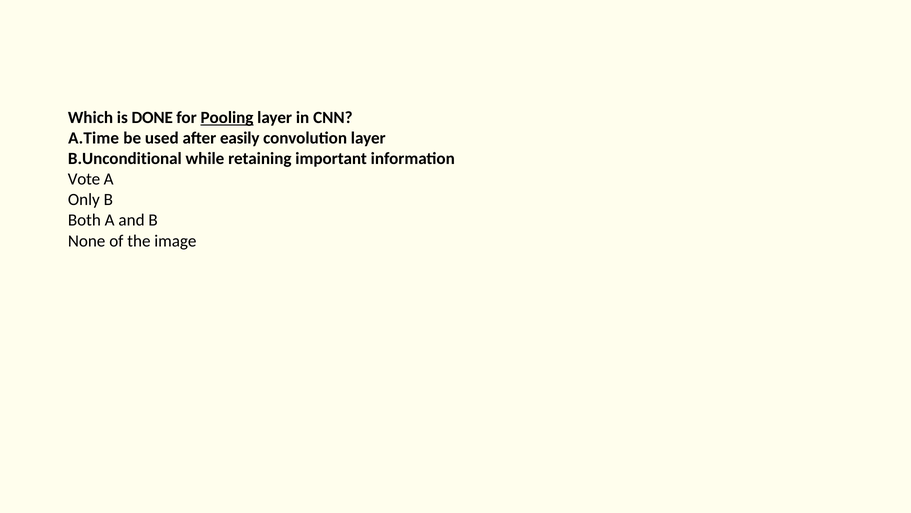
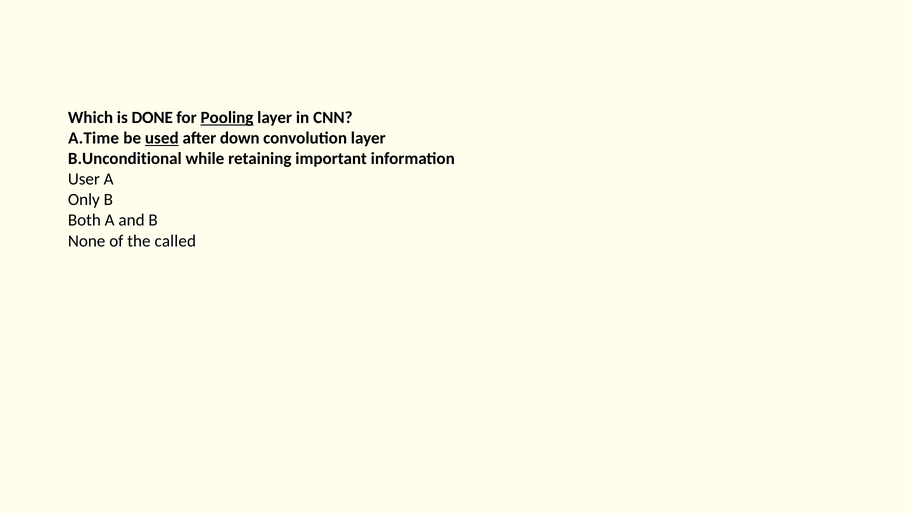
used underline: none -> present
easily: easily -> down
Vote: Vote -> User
image: image -> called
